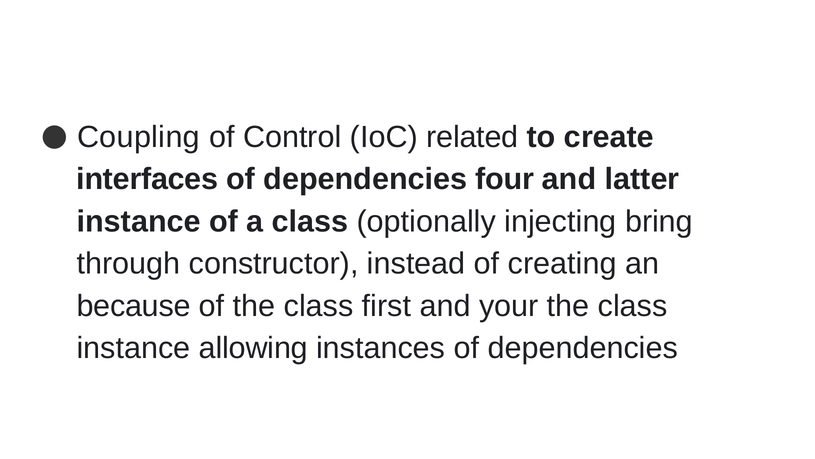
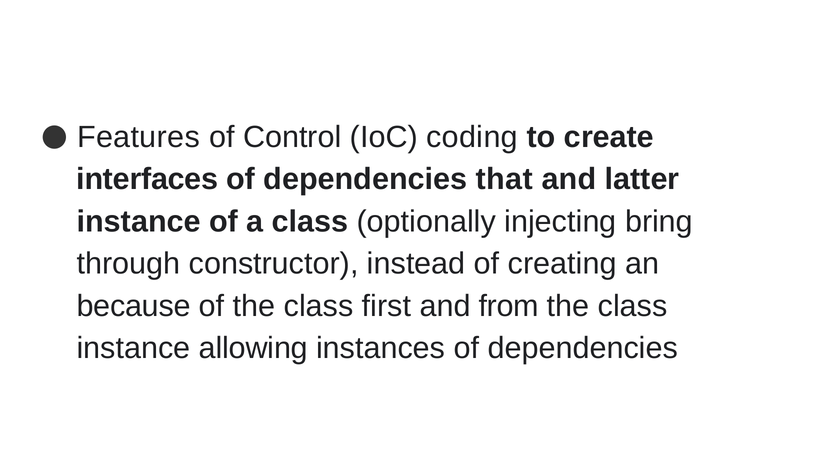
Coupling: Coupling -> Features
related: related -> coding
four: four -> that
your: your -> from
